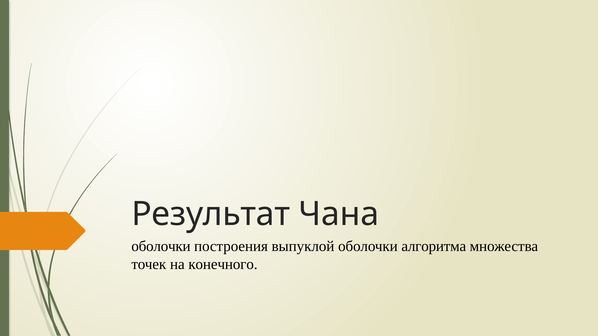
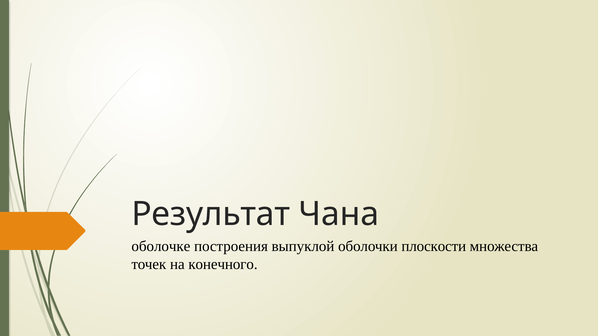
оболочки at (161, 247): оболочки -> оболочке
алгоритма: алгоритма -> плоскости
